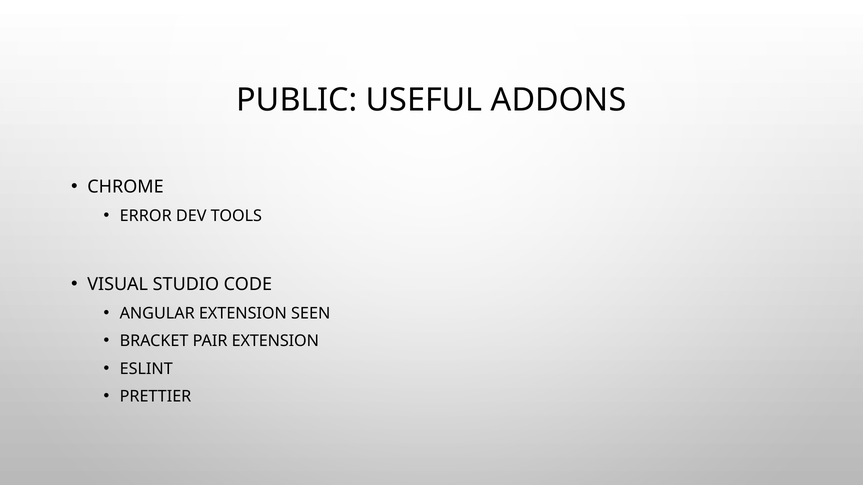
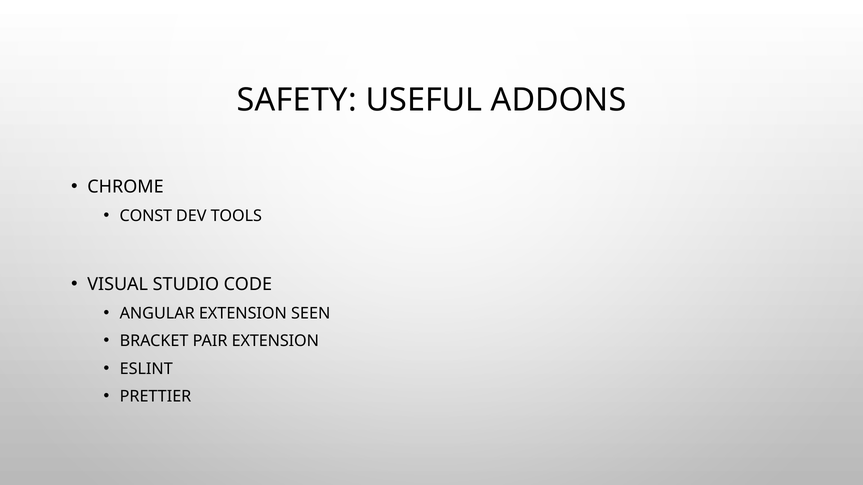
PUBLIC: PUBLIC -> SAFETY
ERROR: ERROR -> CONST
